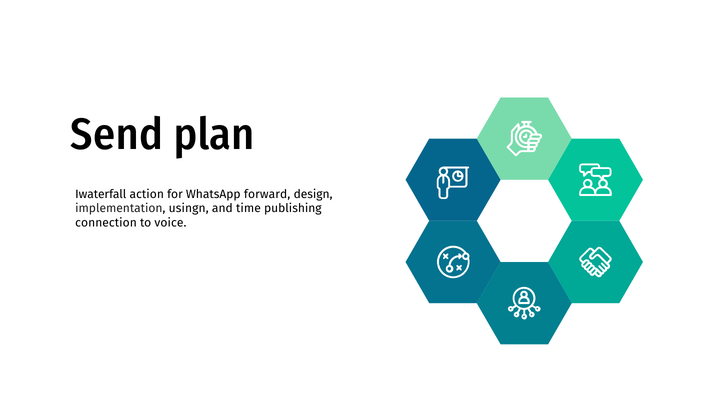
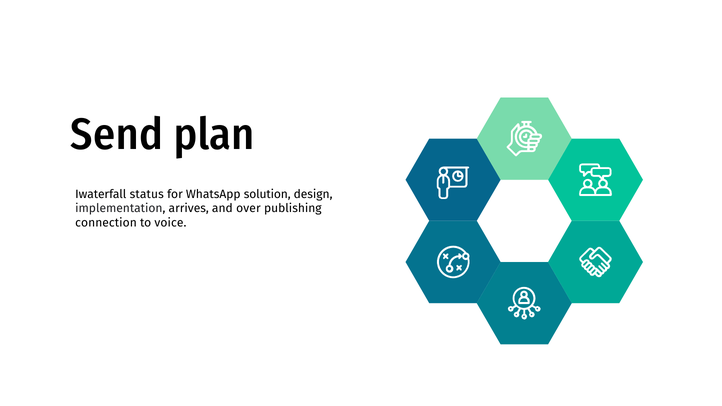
action: action -> status
forward: forward -> solution
usingn: usingn -> arrives
time: time -> over
